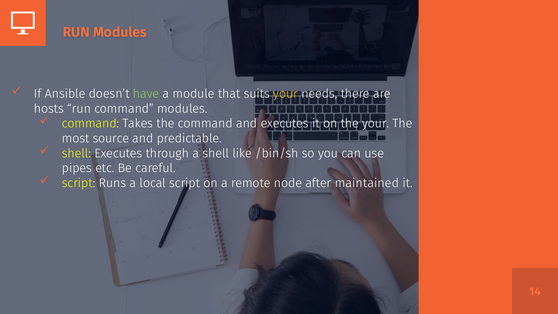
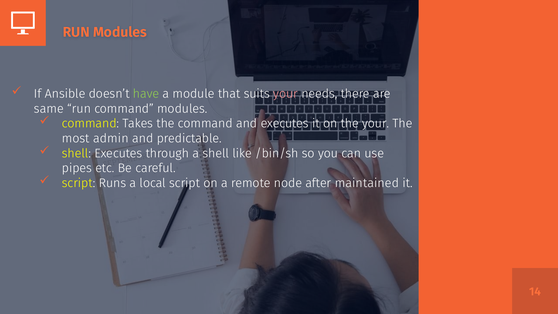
your at (286, 94) colour: yellow -> pink
hosts: hosts -> same
source: source -> admin
